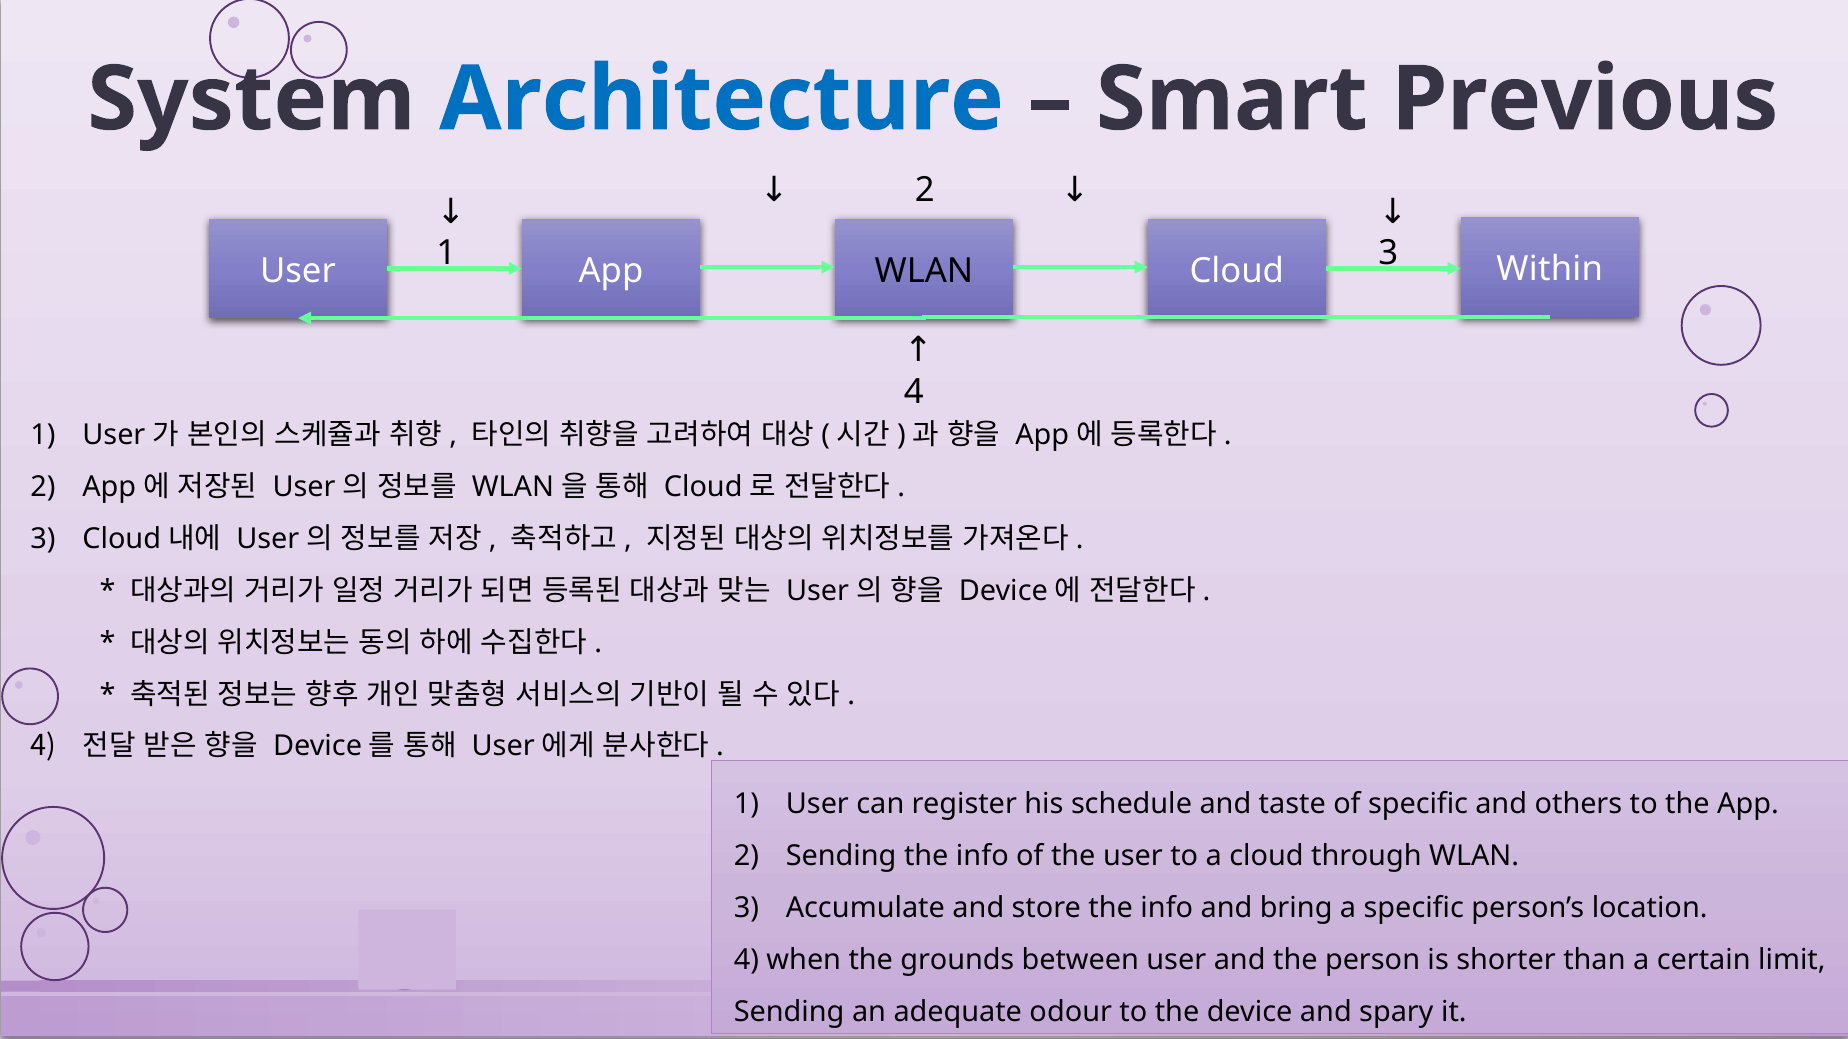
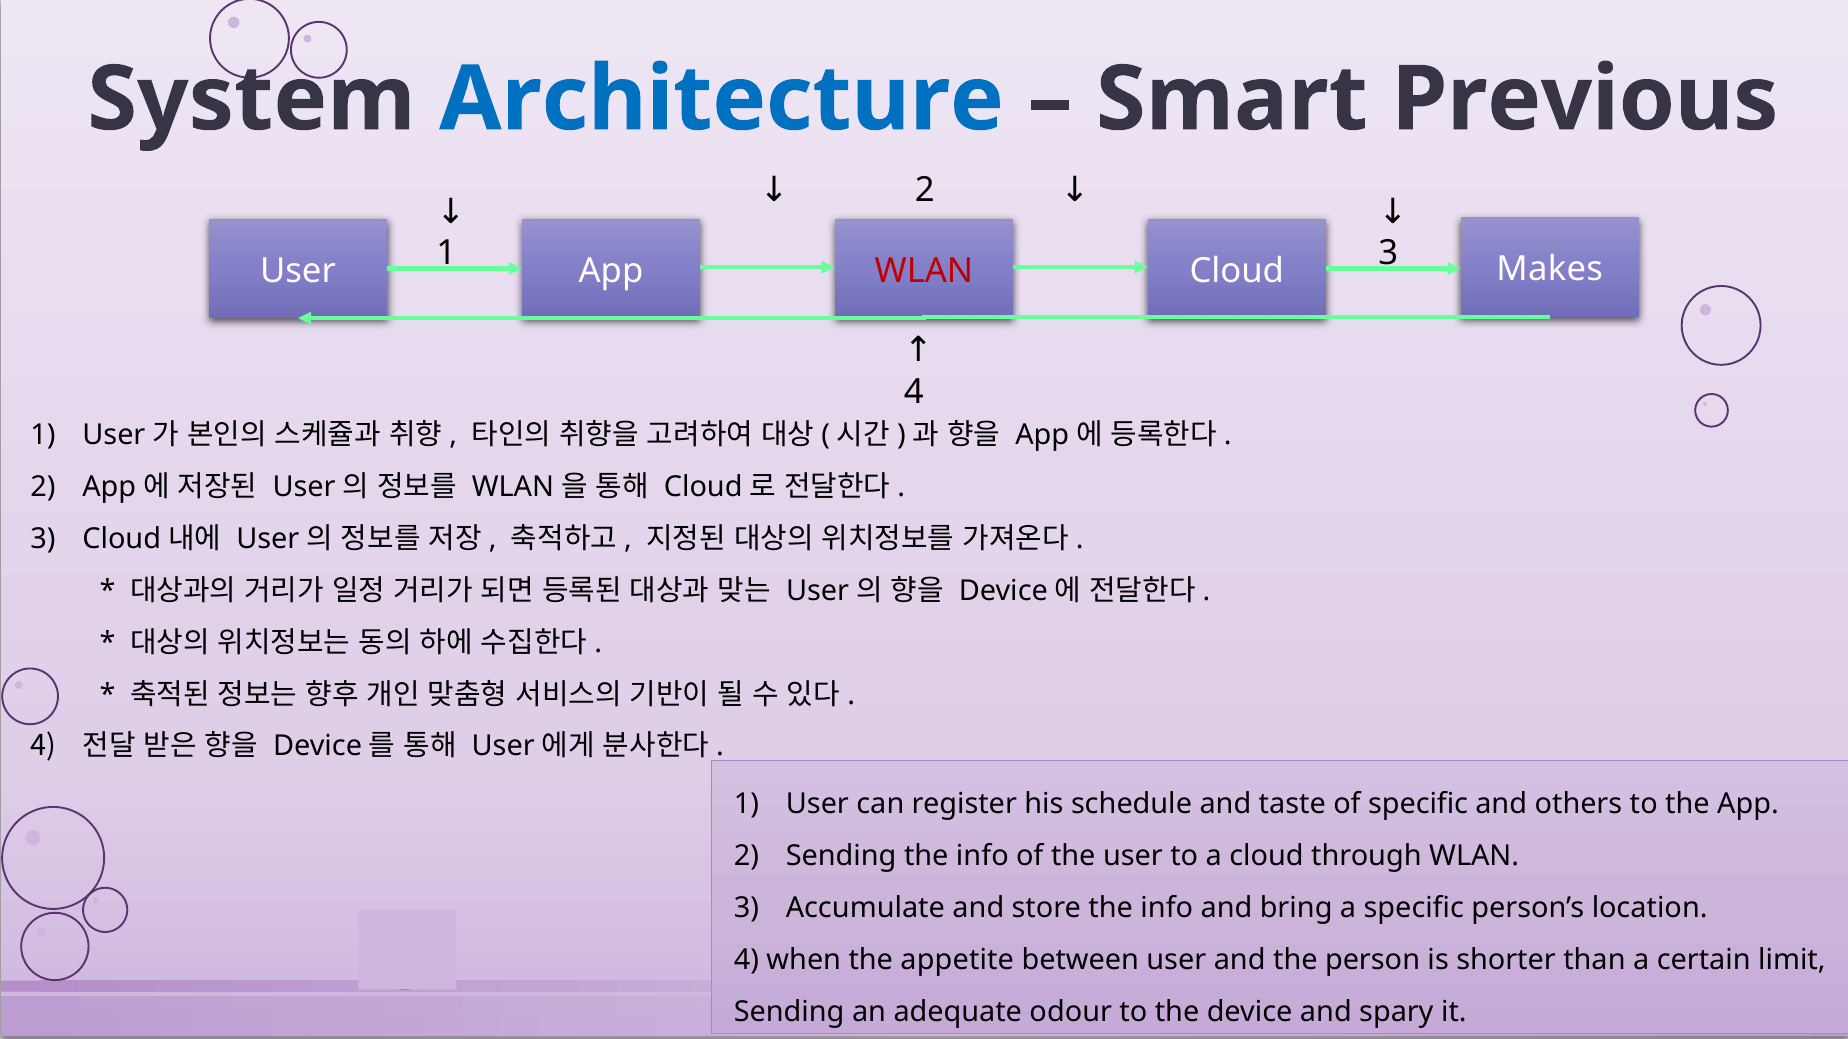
WLAN at (924, 271) colour: black -> red
Within: Within -> Makes
grounds: grounds -> appetite
